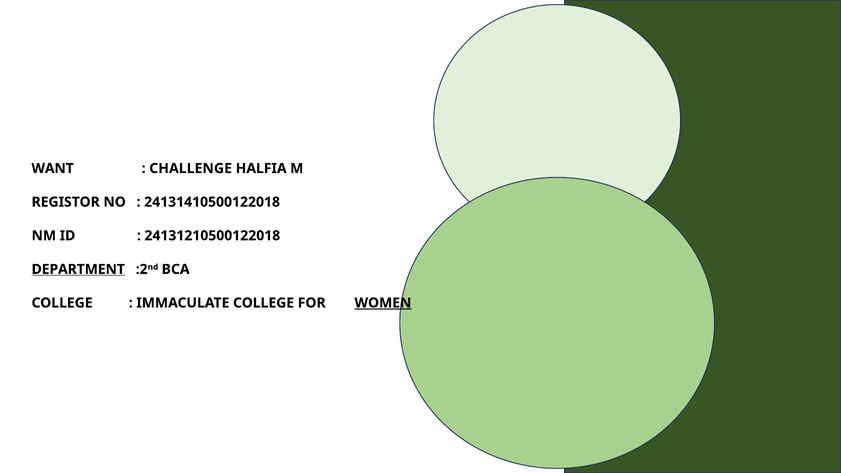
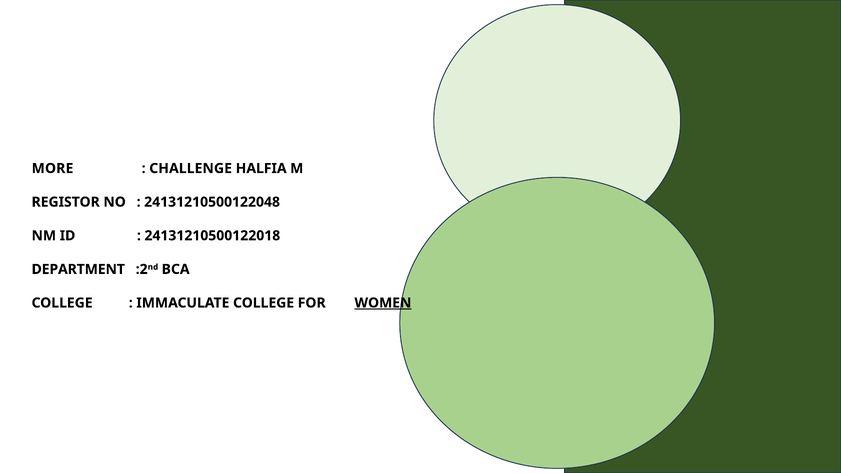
WANT: WANT -> MORE
24131410500122018: 24131410500122018 -> 24131210500122048
DEPARTMENT underline: present -> none
